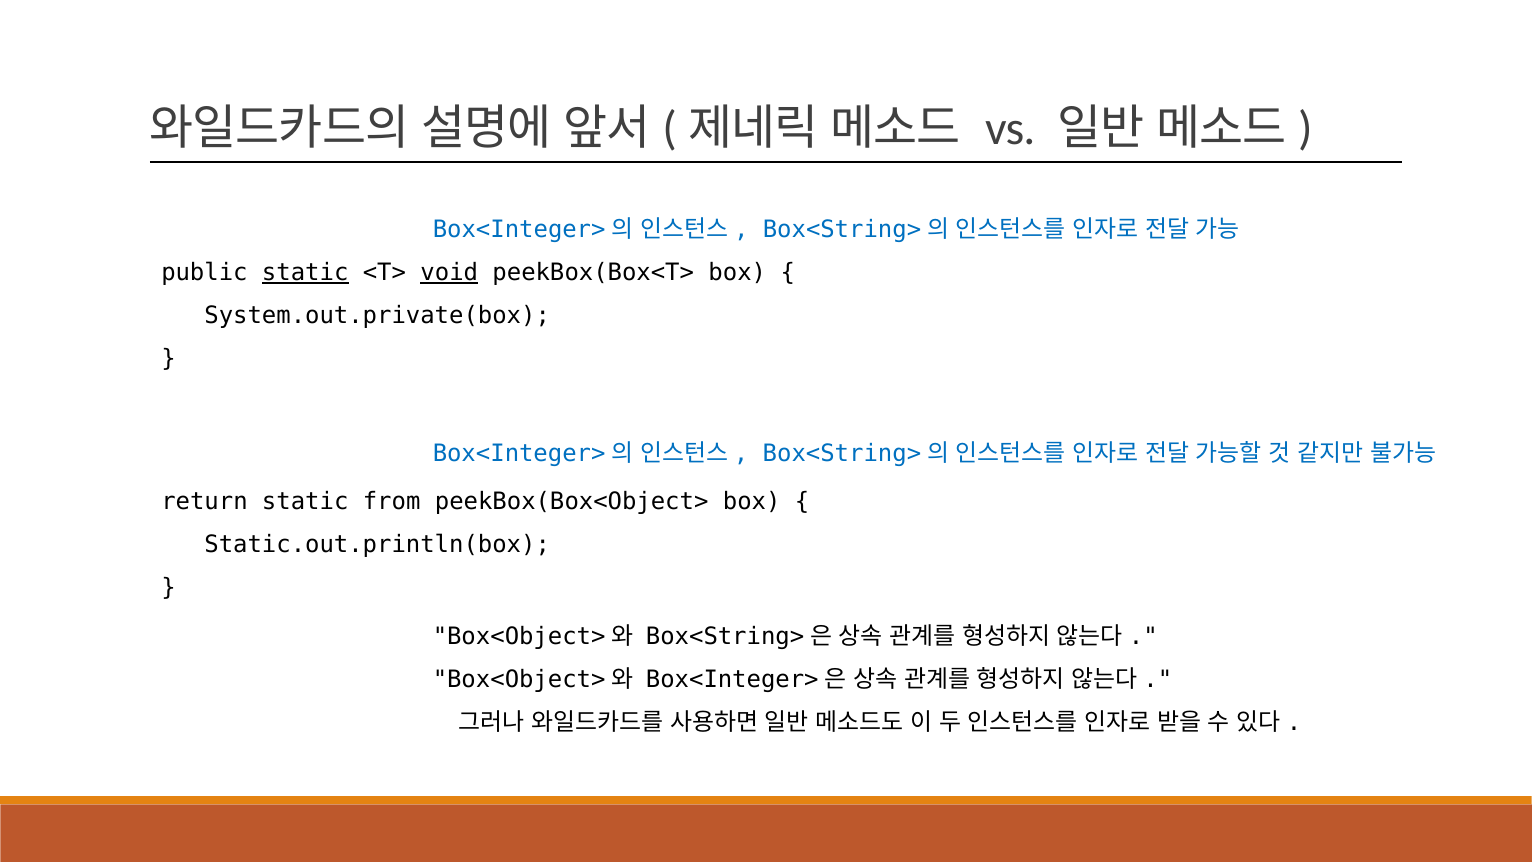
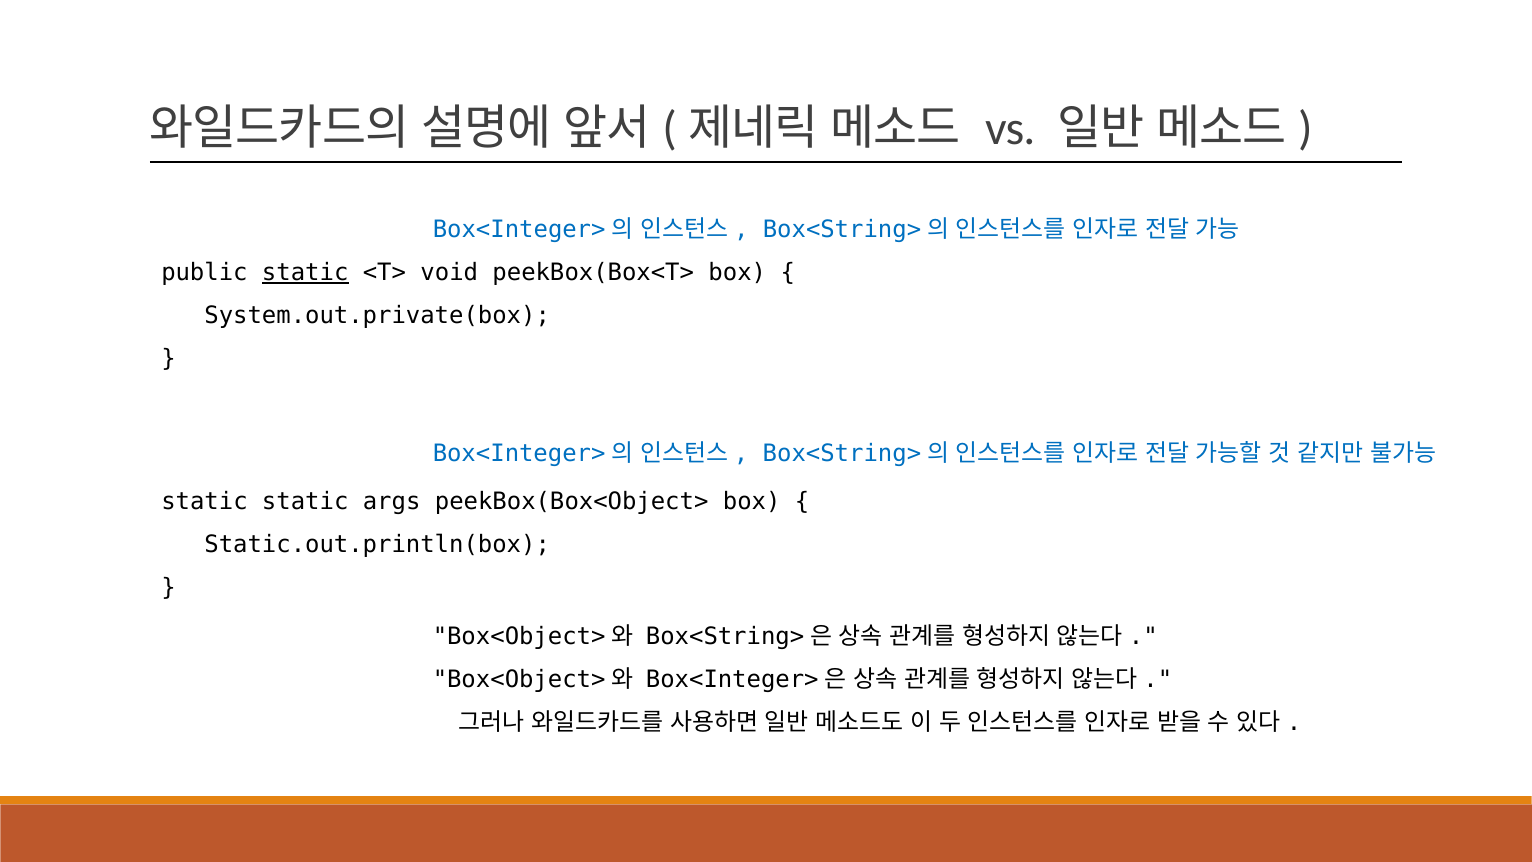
void underline: present -> none
return at (204, 501): return -> static
from: from -> args
